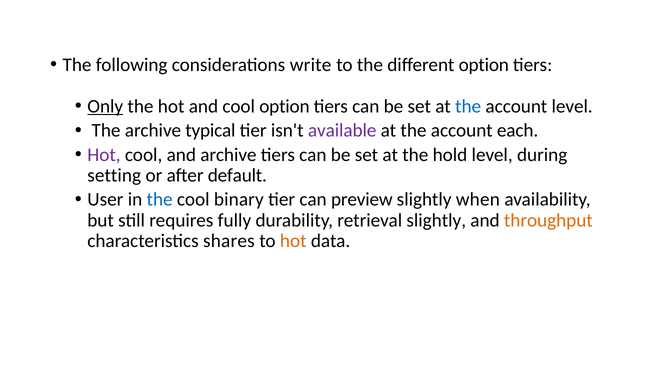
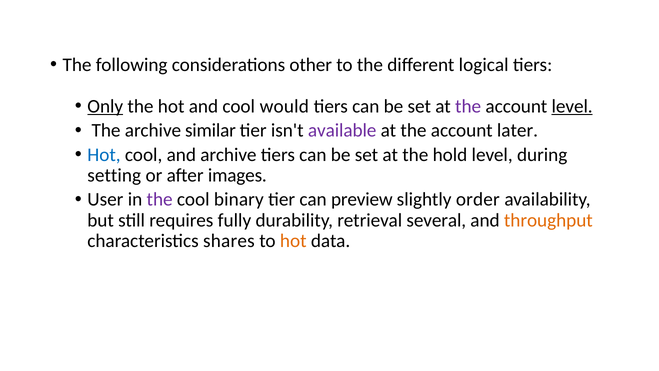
write: write -> other
different option: option -> logical
cool option: option -> would
the at (468, 106) colour: blue -> purple
level at (572, 106) underline: none -> present
typical: typical -> similar
each: each -> later
Hot at (104, 155) colour: purple -> blue
default: default -> images
the at (160, 199) colour: blue -> purple
when: when -> order
retrieval slightly: slightly -> several
